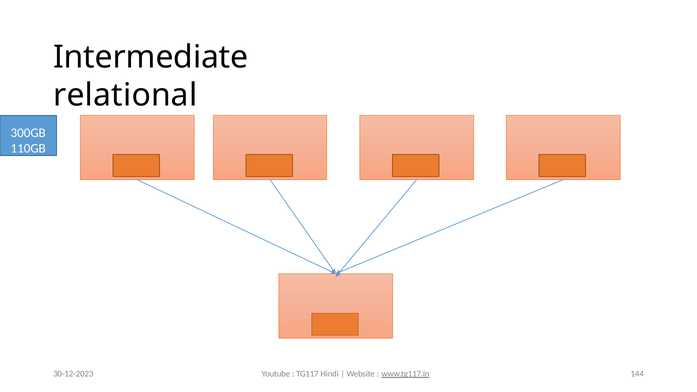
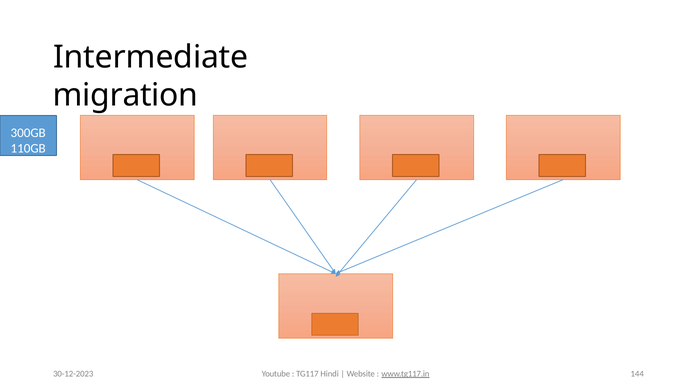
relational: relational -> migration
